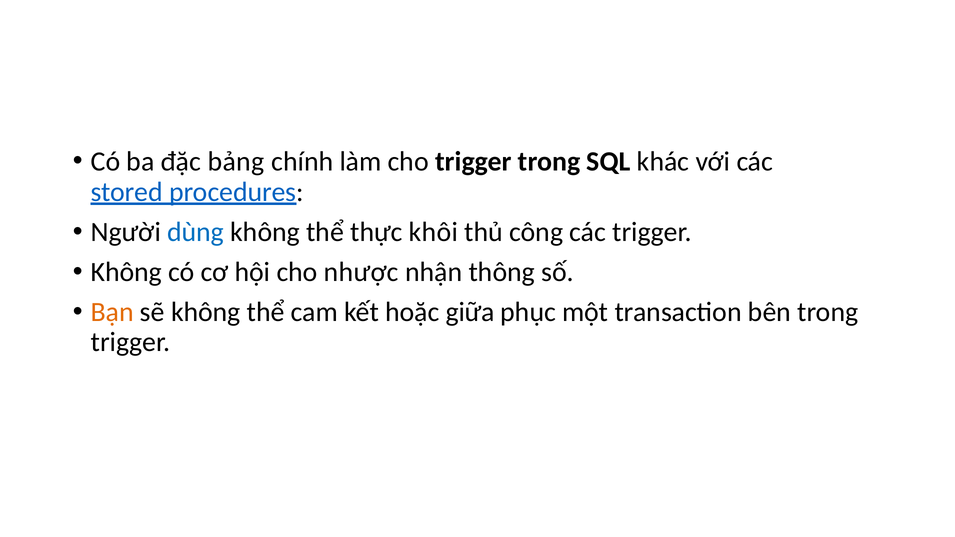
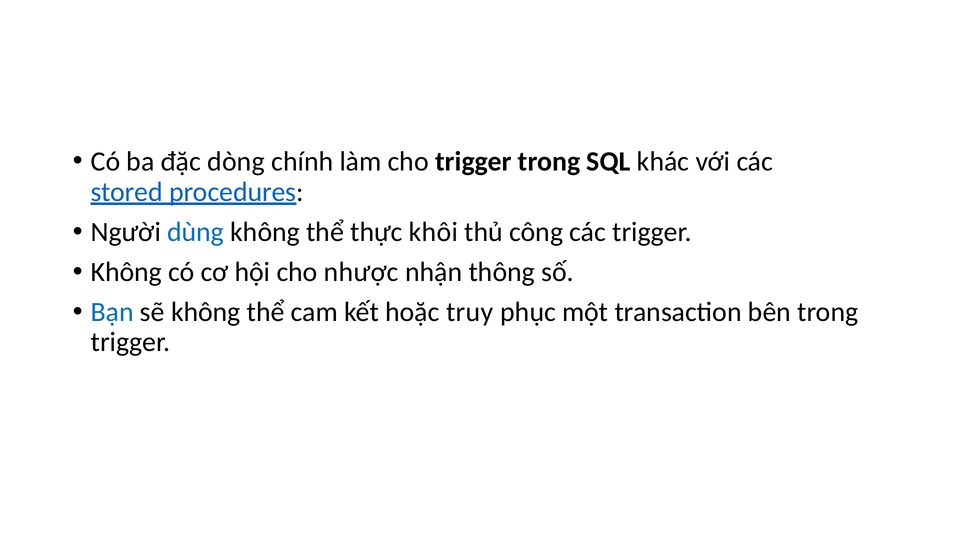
bảng: bảng -> dòng
Bạn colour: orange -> blue
giữa: giữa -> truy
